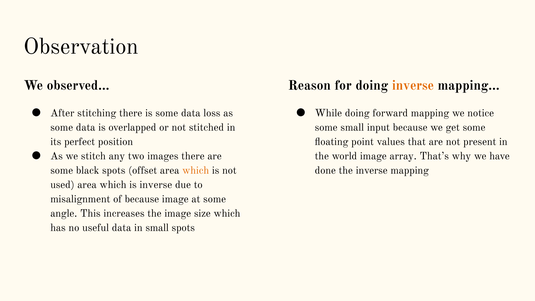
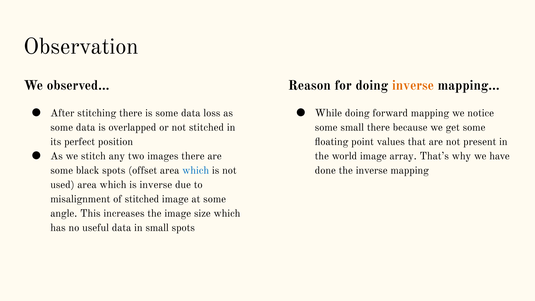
small input: input -> there
which at (196, 170) colour: orange -> blue
of because: because -> stitched
